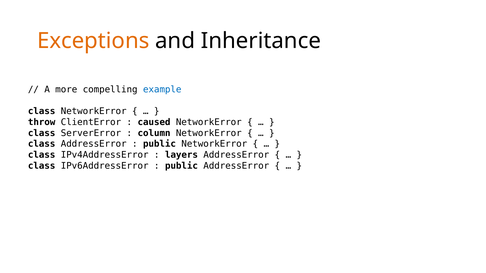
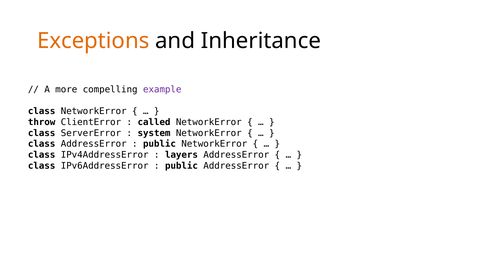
example colour: blue -> purple
caused: caused -> called
column: column -> system
